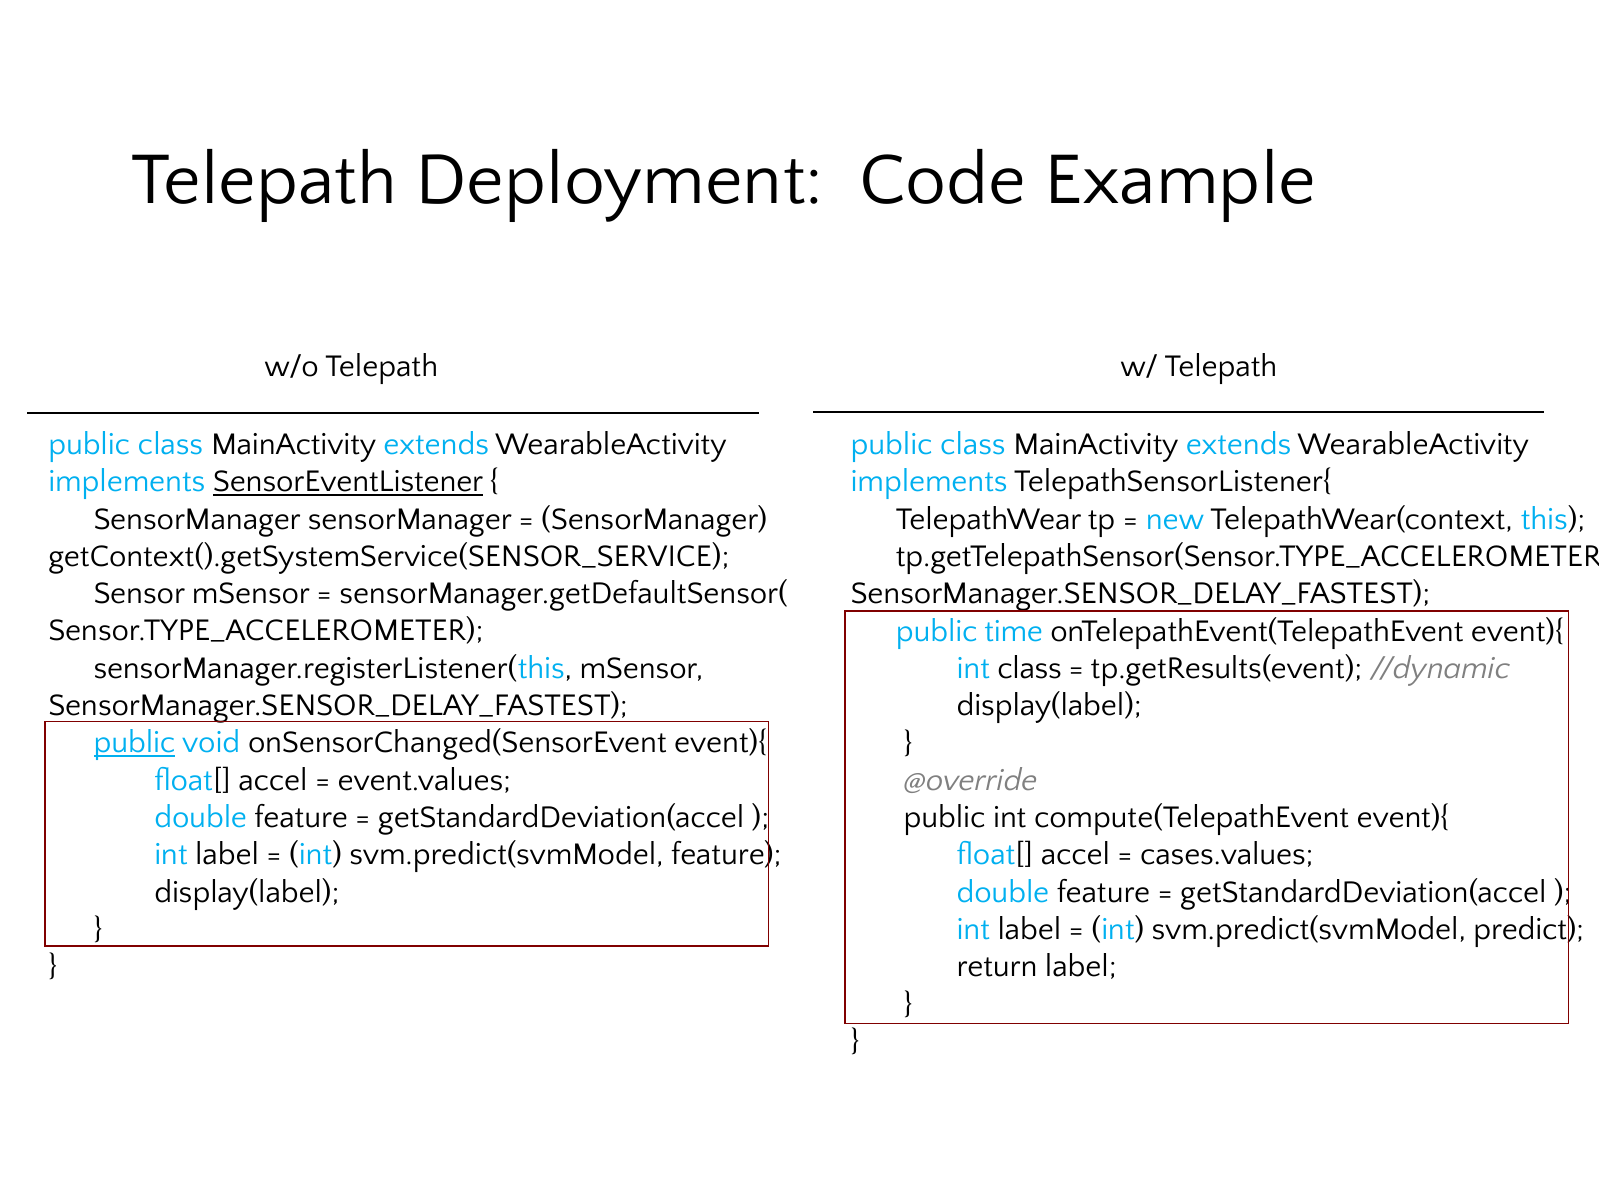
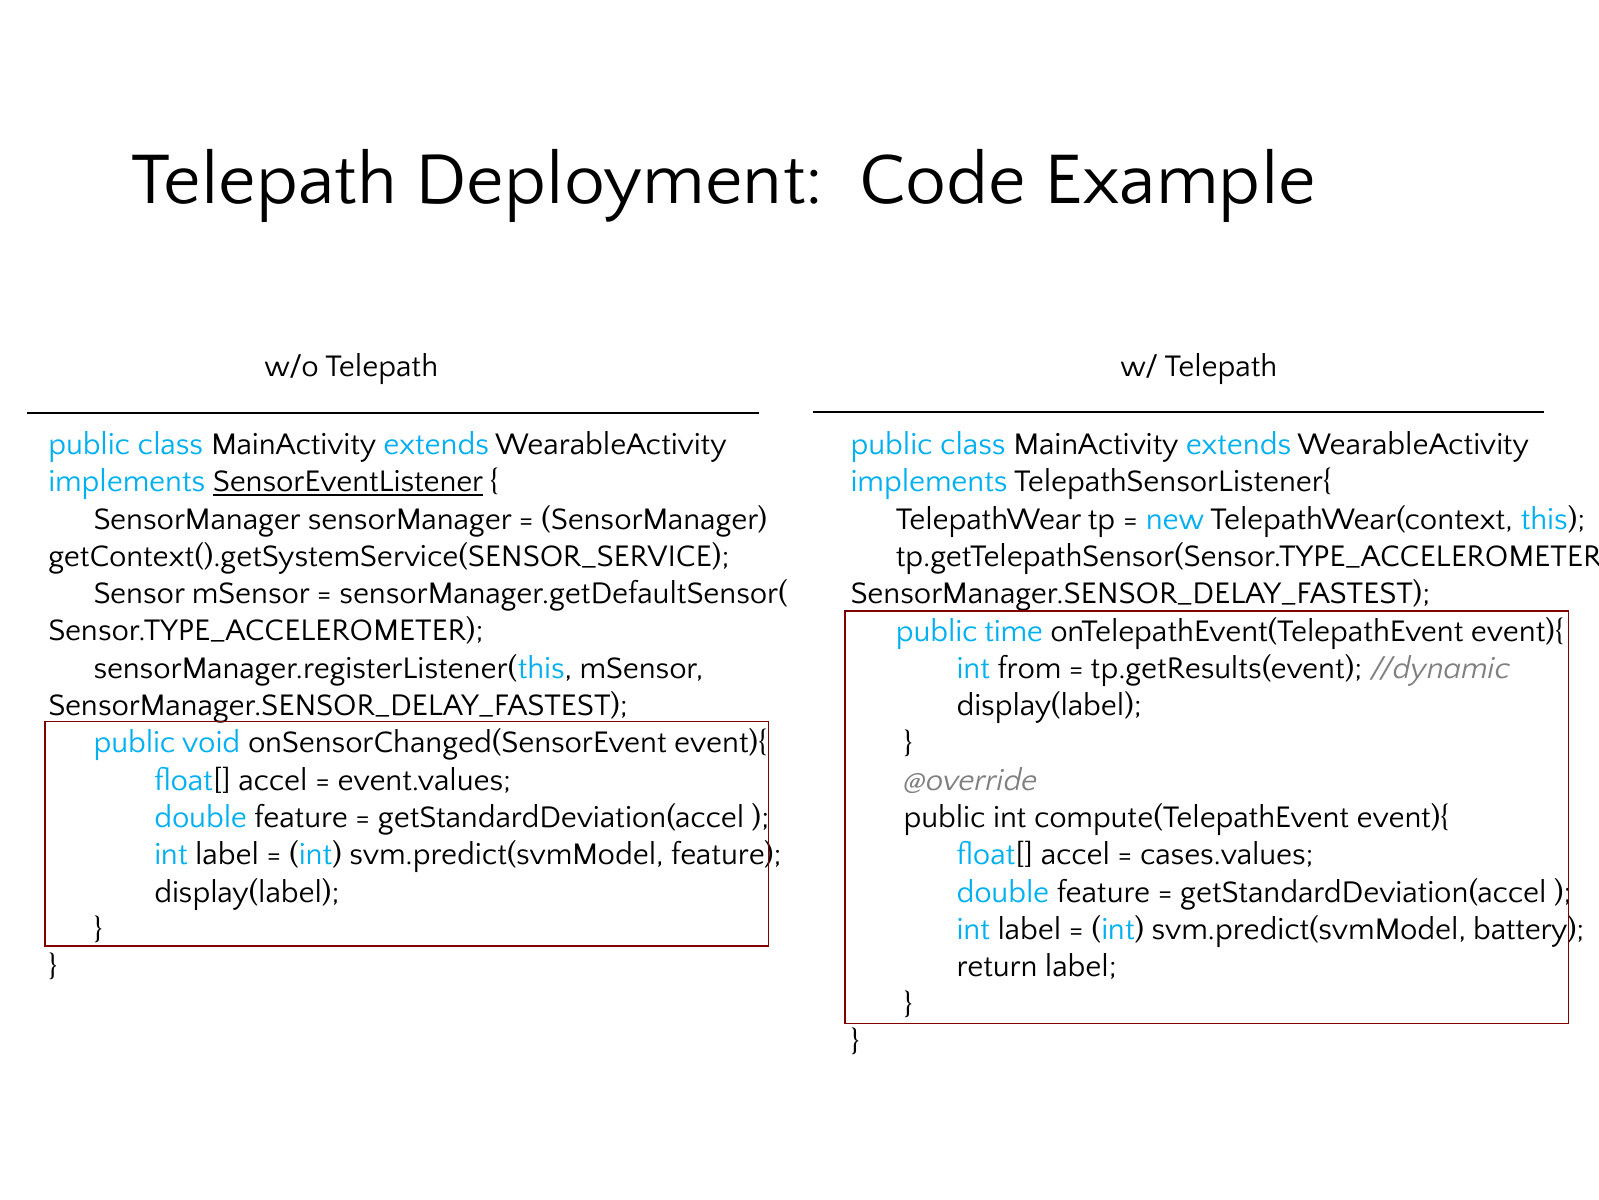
int class: class -> from
public at (135, 742) underline: present -> none
predict: predict -> battery
